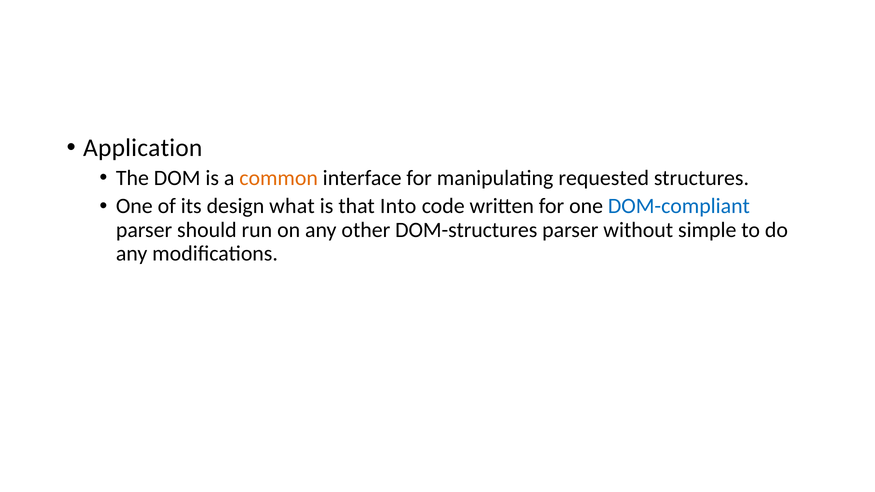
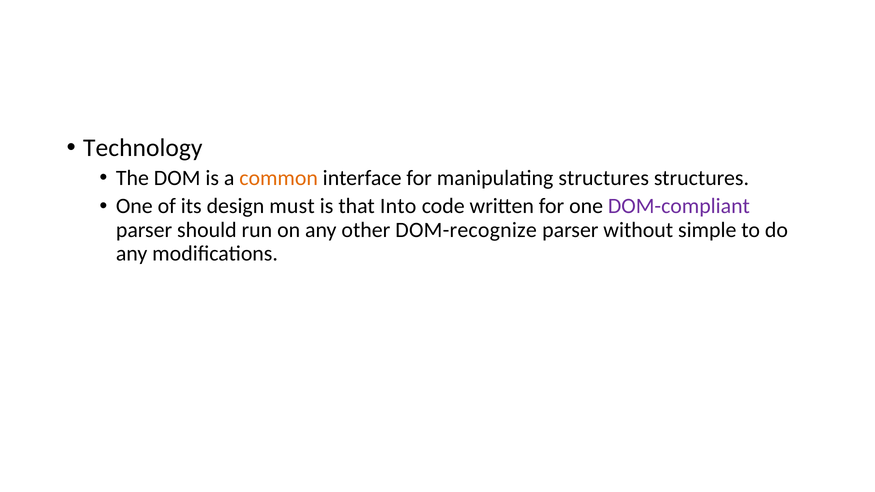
Application: Application -> Technology
manipulating requested: requested -> structures
what: what -> must
DOM-compliant colour: blue -> purple
DOM-structures: DOM-structures -> DOM-recognize
